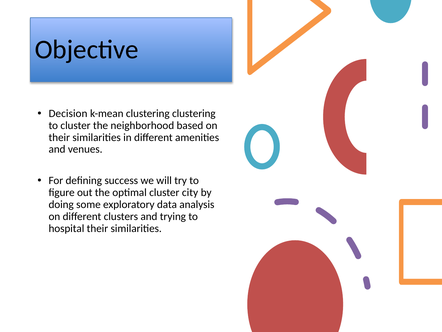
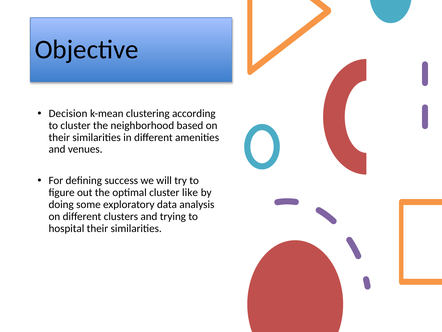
clustering clustering: clustering -> according
city: city -> like
